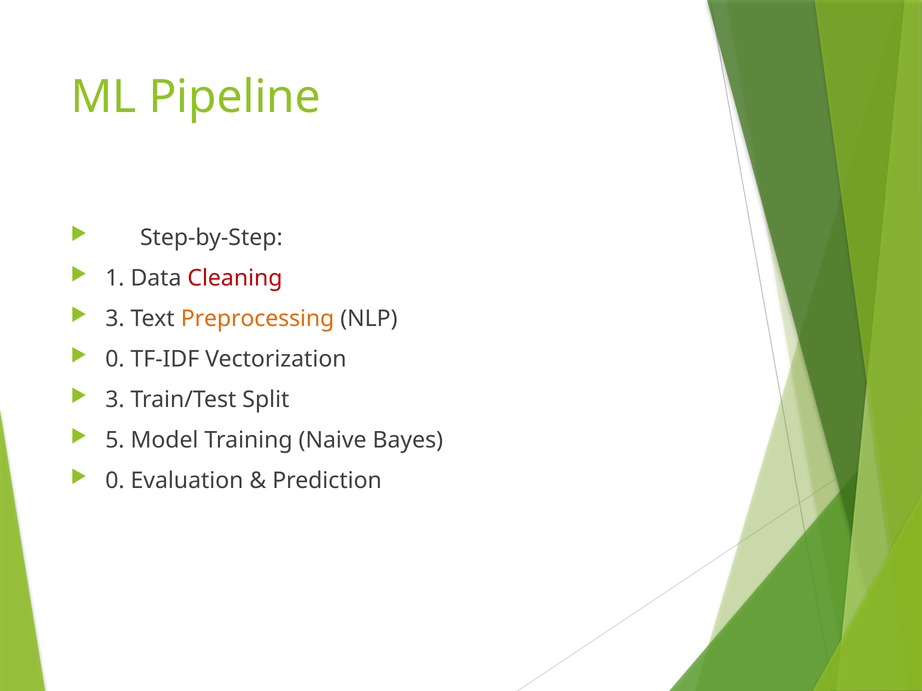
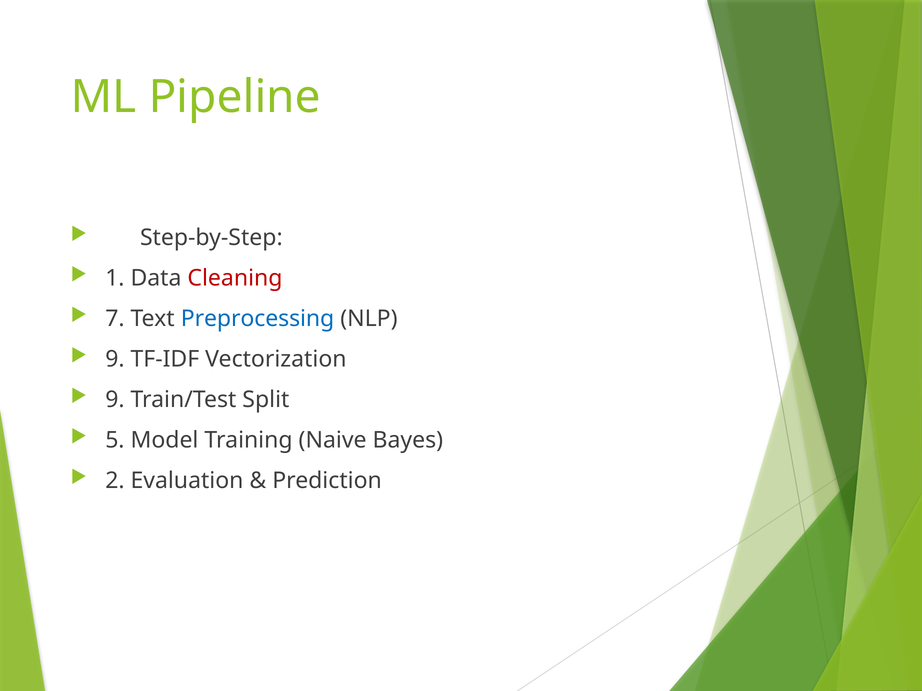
3 at (115, 319): 3 -> 7
Preprocessing colour: orange -> blue
0 at (115, 359): 0 -> 9
3 at (115, 400): 3 -> 9
0 at (115, 481): 0 -> 2
